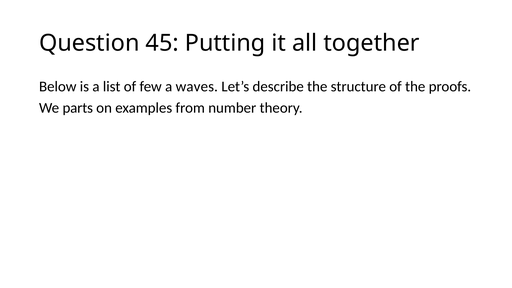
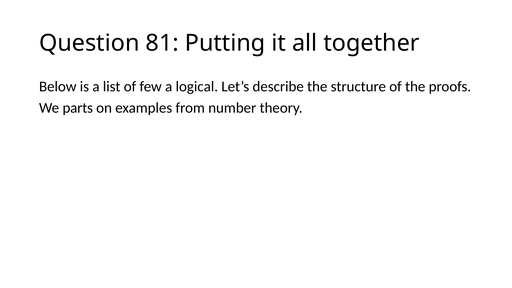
45: 45 -> 81
waves: waves -> logical
